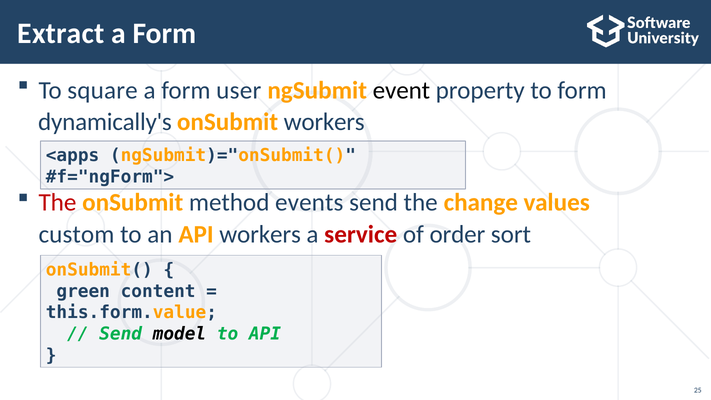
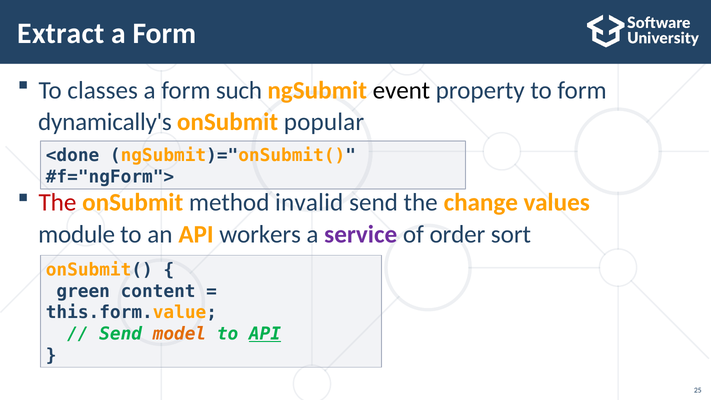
square: square -> classes
user: user -> such
onSubmit workers: workers -> popular
<apps: <apps -> <done
events: events -> invalid
custom: custom -> module
service colour: red -> purple
model colour: black -> orange
API at (265, 334) underline: none -> present
